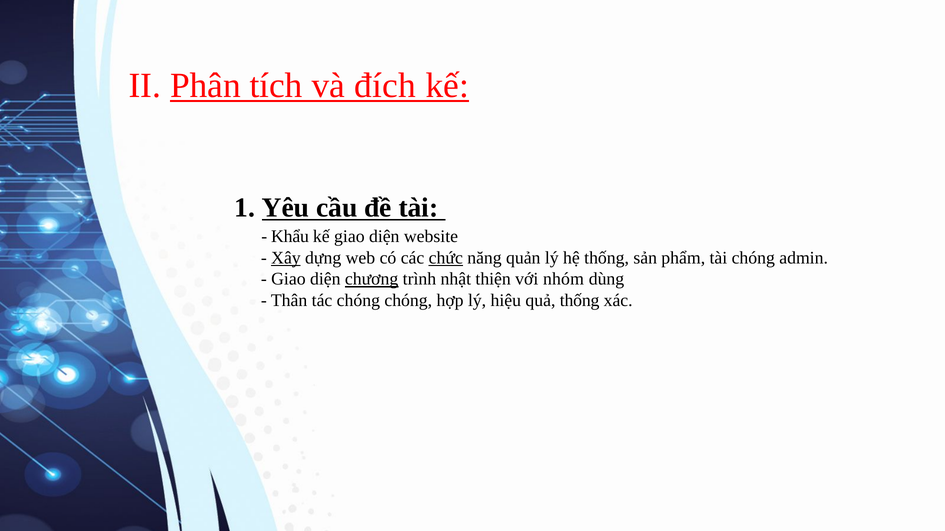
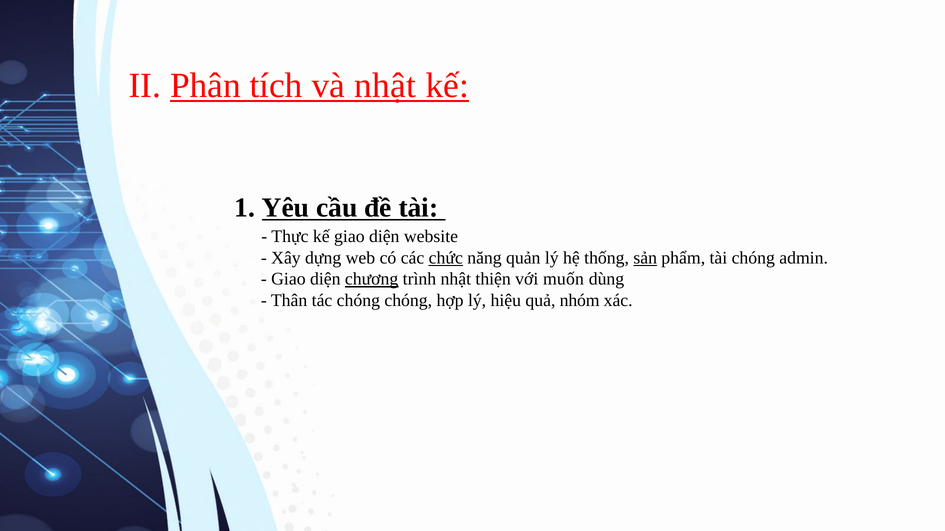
và đích: đích -> nhật
Khẩu: Khẩu -> Thực
Xây underline: present -> none
sản underline: none -> present
nhóm: nhóm -> muốn
quả thống: thống -> nhóm
